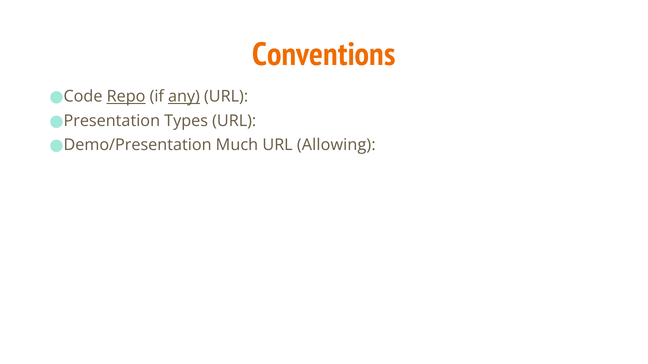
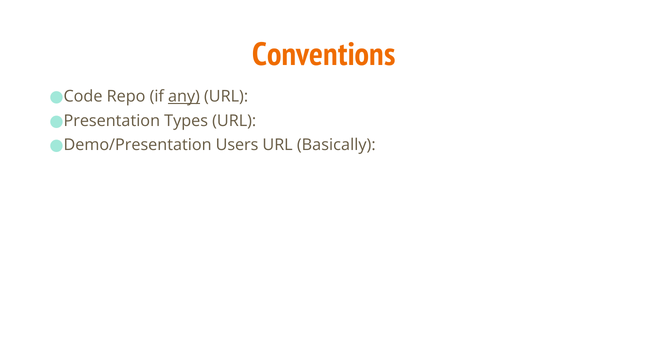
Repo underline: present -> none
Much: Much -> Users
Allowing: Allowing -> Basically
